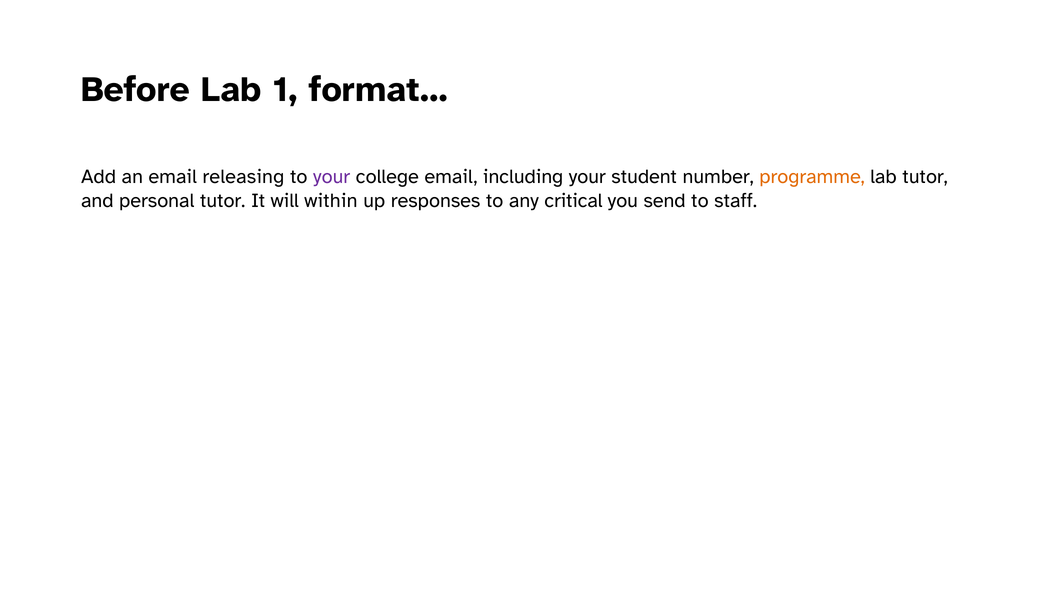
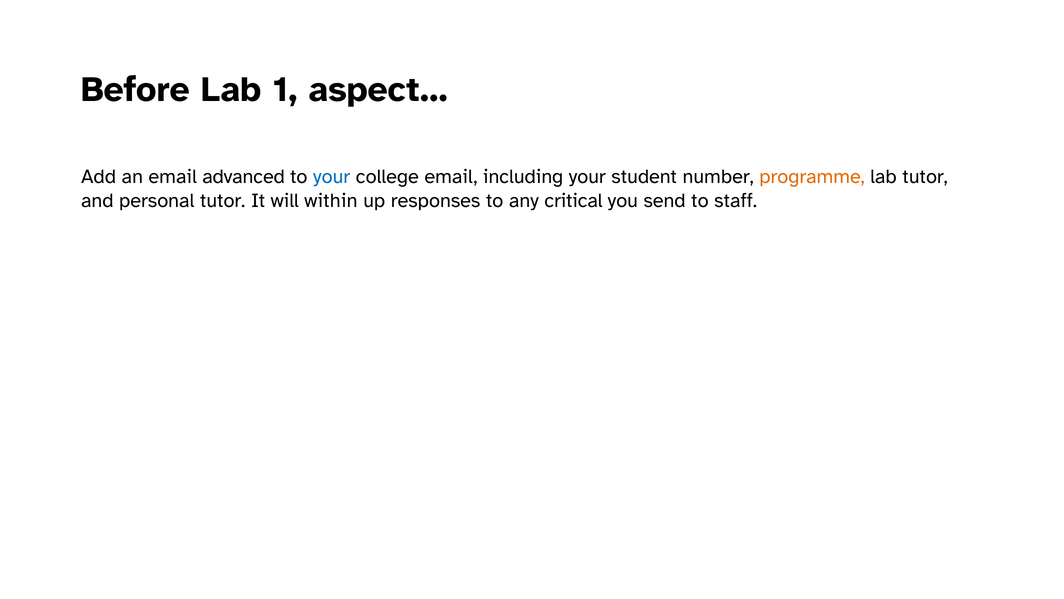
format…: format… -> aspect…
releasing: releasing -> advanced
your at (332, 177) colour: purple -> blue
